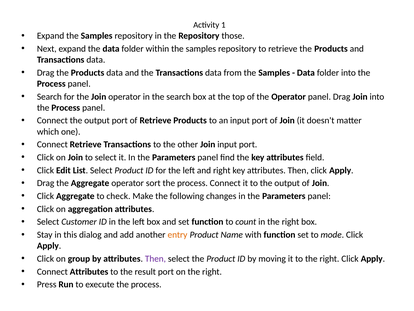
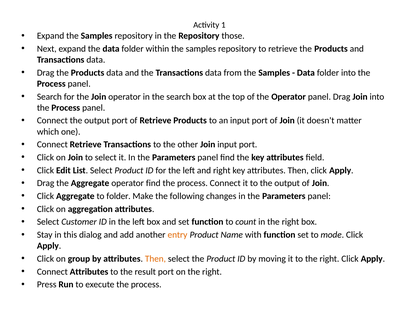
operator sort: sort -> find
to check: check -> folder
Then at (155, 258) colour: purple -> orange
